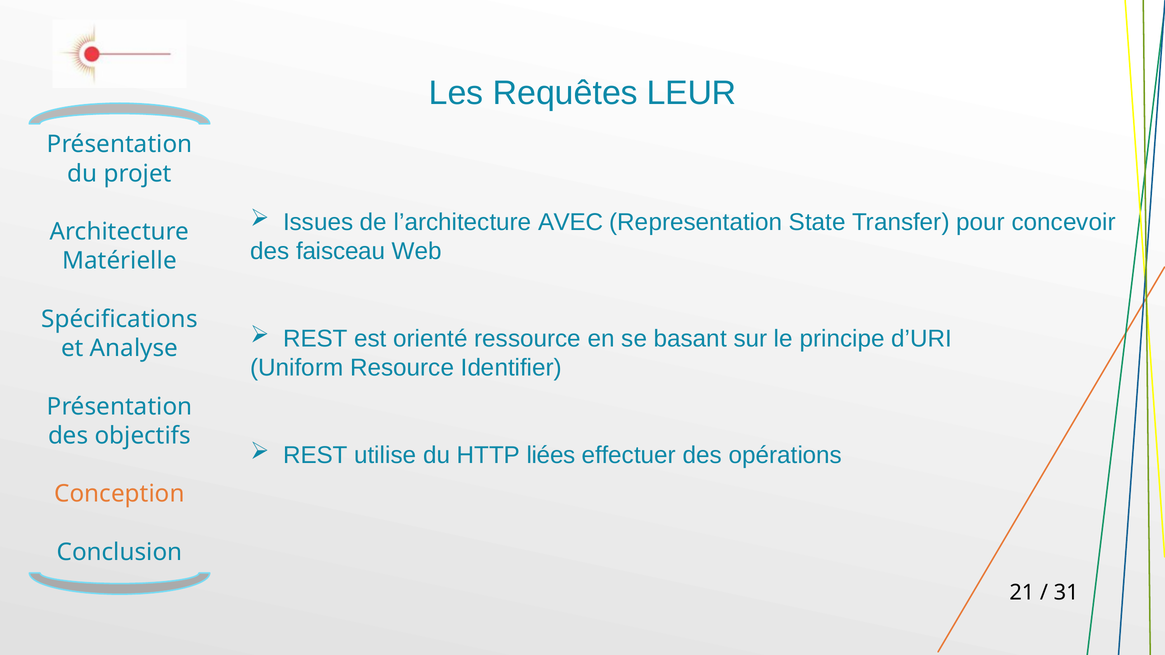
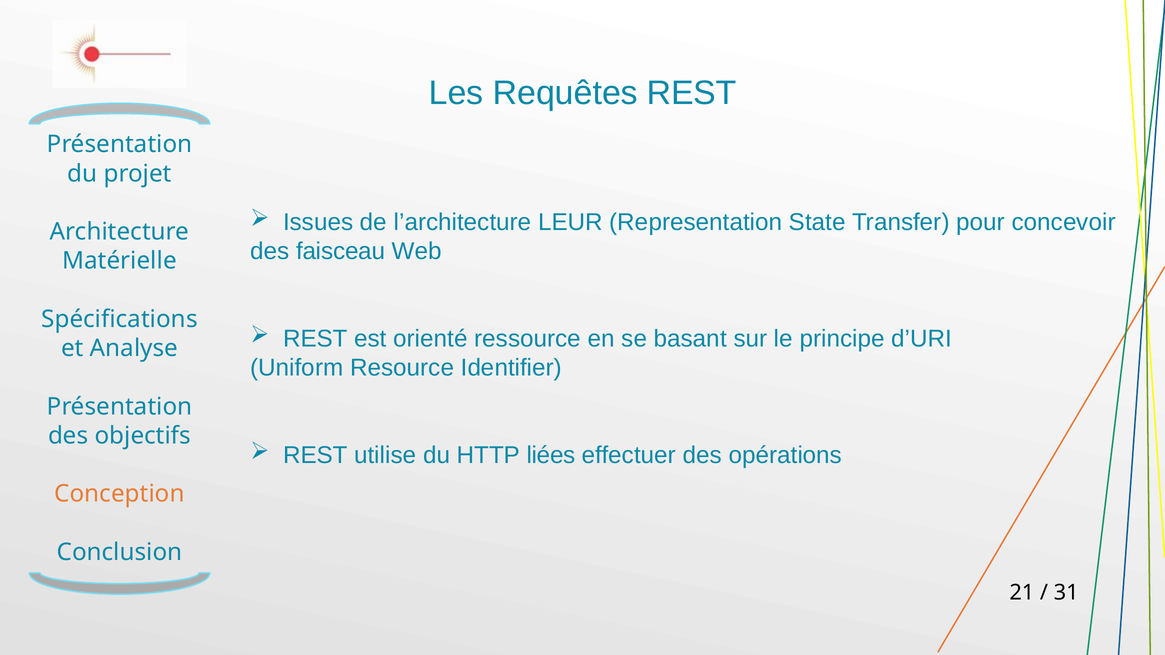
Requêtes LEUR: LEUR -> REST
AVEC: AVEC -> LEUR
